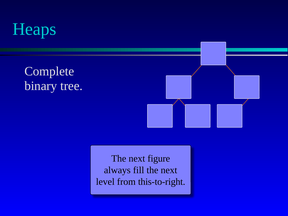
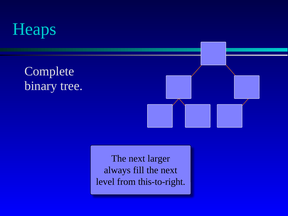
figure: figure -> larger
